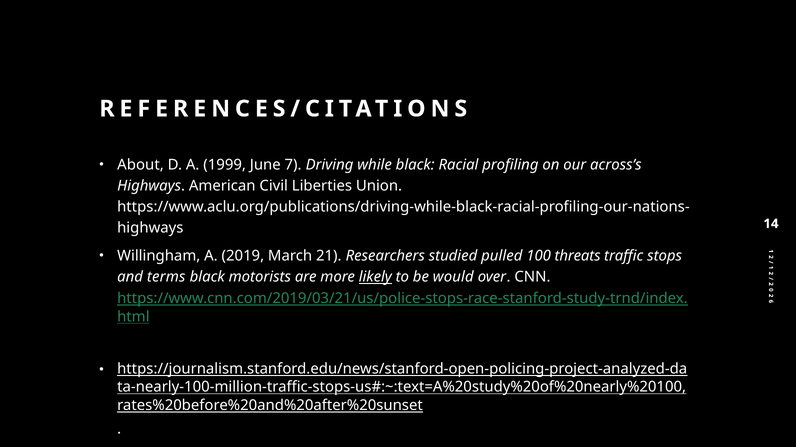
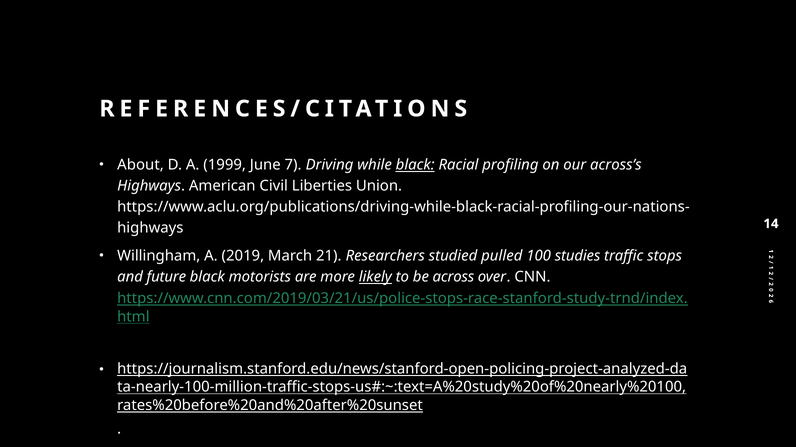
black at (415, 165) underline: none -> present
threats: threats -> studies
terms: terms -> future
would: would -> across
